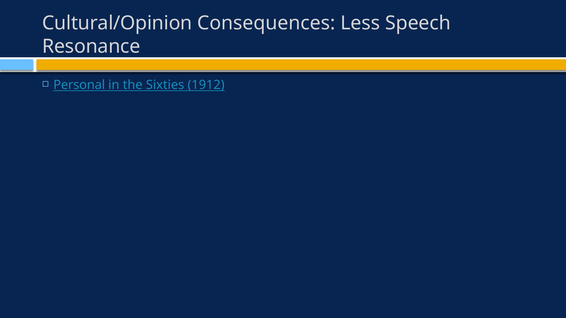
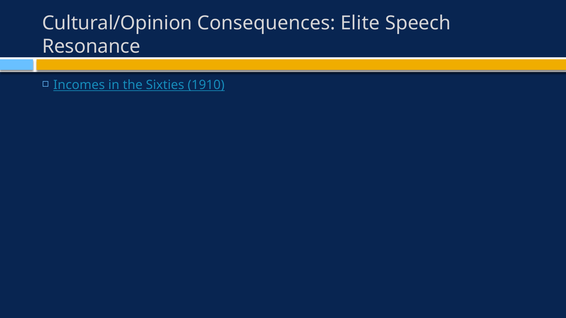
Less: Less -> Elite
Personal: Personal -> Incomes
1912: 1912 -> 1910
